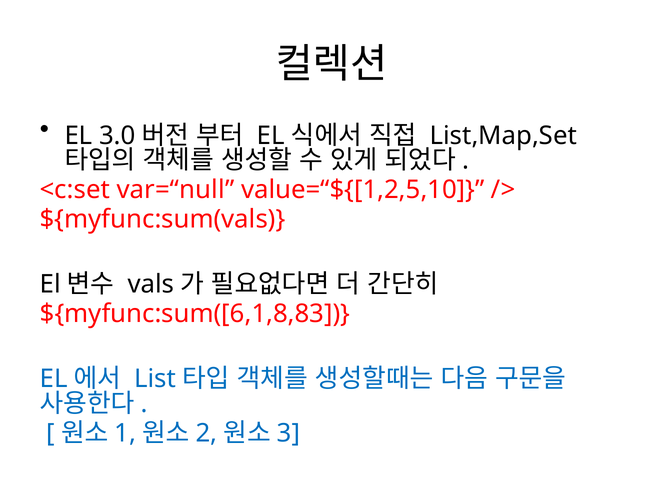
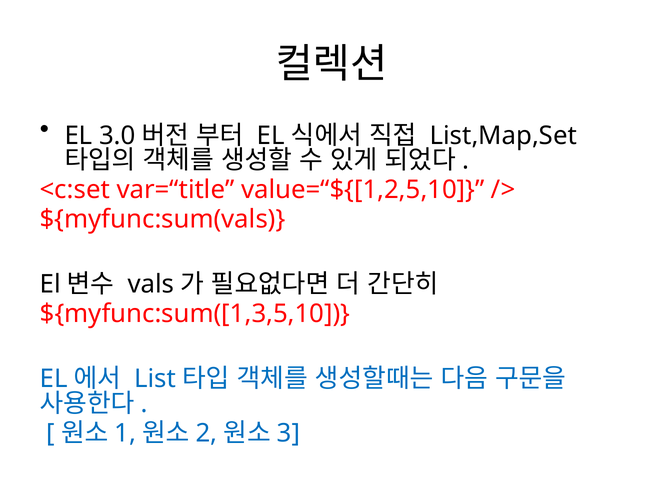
var=“null: var=“null -> var=“title
${myfunc:sum([6,1,8,83: ${myfunc:sum([6,1,8,83 -> ${myfunc:sum([1,3,5,10
